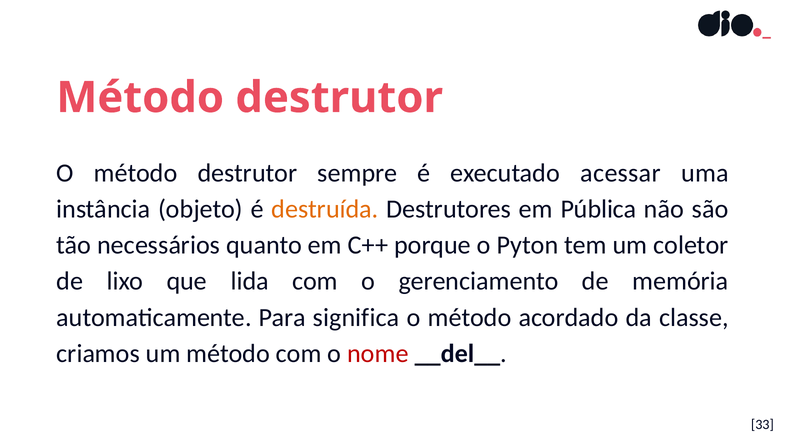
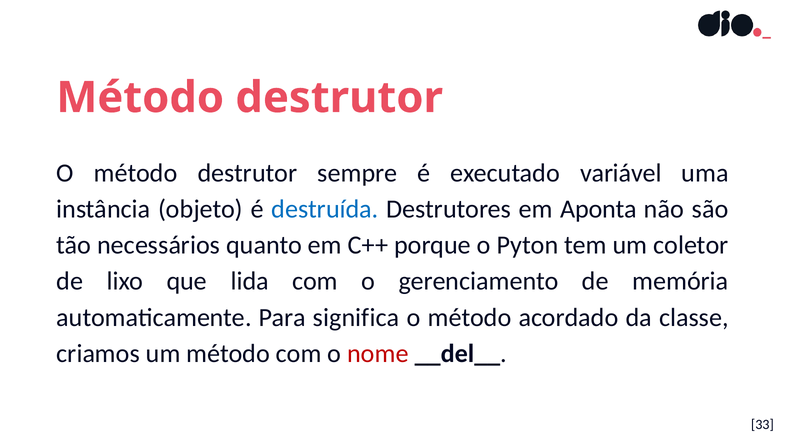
acessar: acessar -> variável
destruída colour: orange -> blue
Pública: Pública -> Aponta
